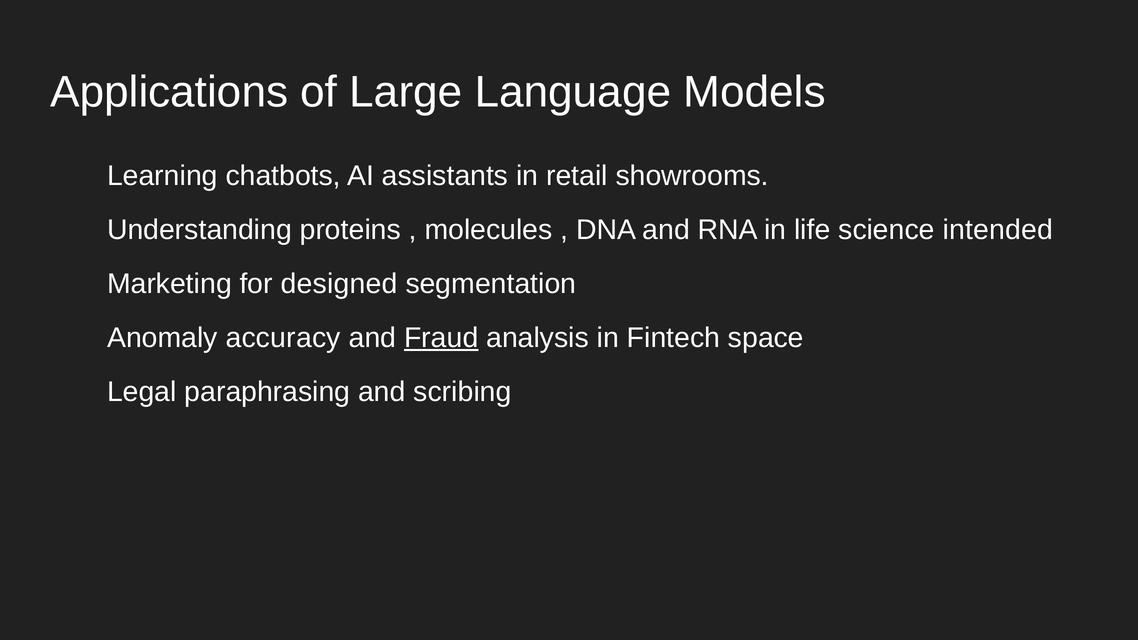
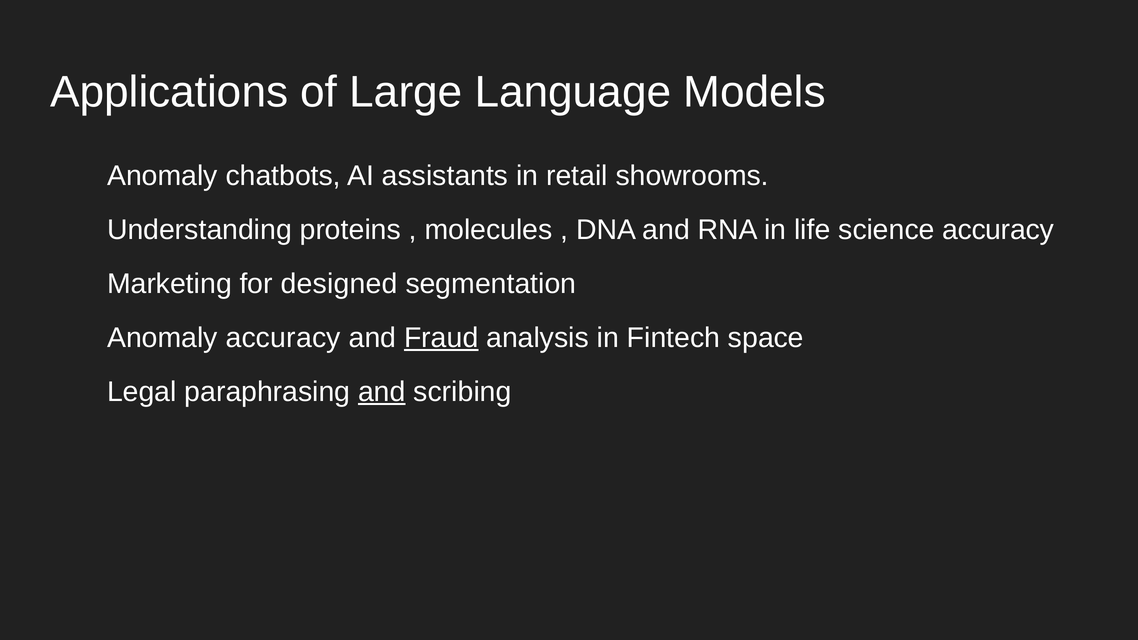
Learning at (162, 176): Learning -> Anomaly
science intended: intended -> accuracy
and at (382, 392) underline: none -> present
